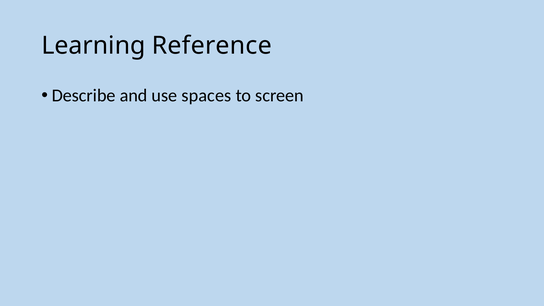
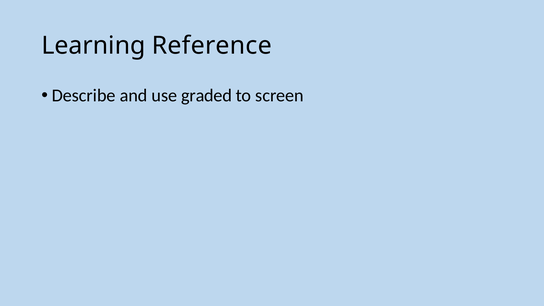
spaces: spaces -> graded
